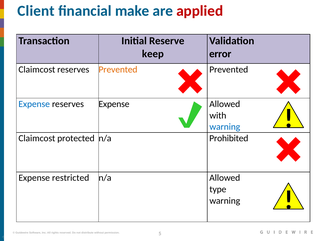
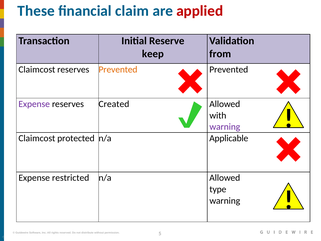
Client: Client -> These
make: make -> claim
error: error -> from
Expense at (34, 104) colour: blue -> purple
reserves Expense: Expense -> Created
warning at (225, 127) colour: blue -> purple
Prohibited: Prohibited -> Applicable
